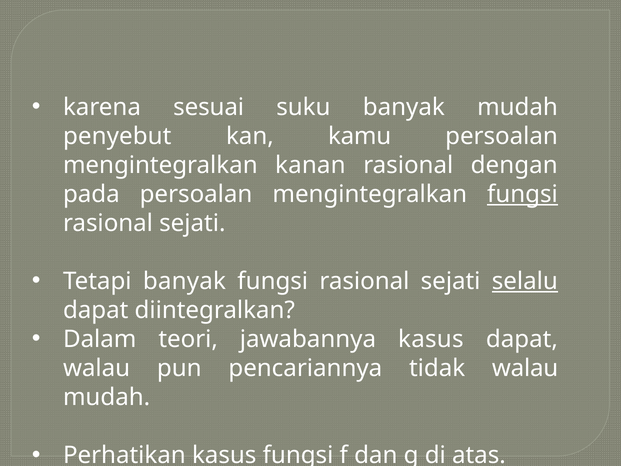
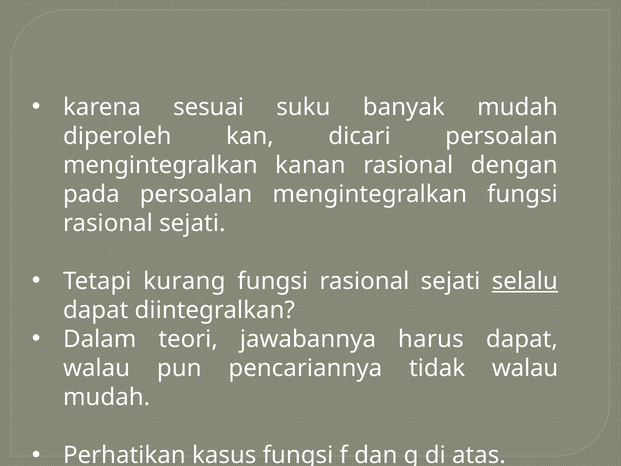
penyebut: penyebut -> diperoleh
kamu: kamu -> dicari
fungsi at (522, 194) underline: present -> none
Tetapi banyak: banyak -> kurang
jawabannya kasus: kasus -> harus
